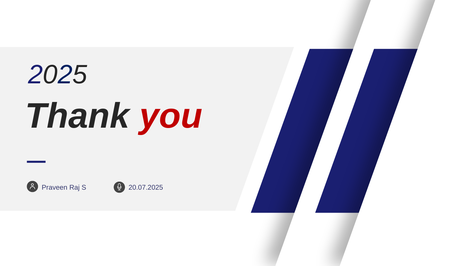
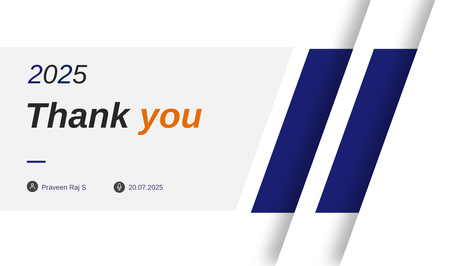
you colour: red -> orange
